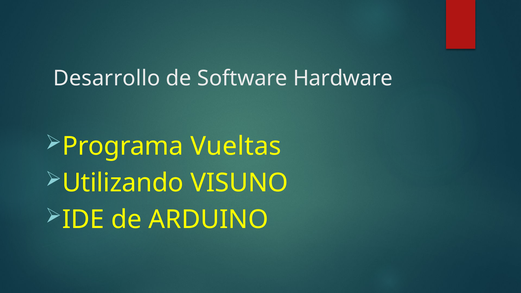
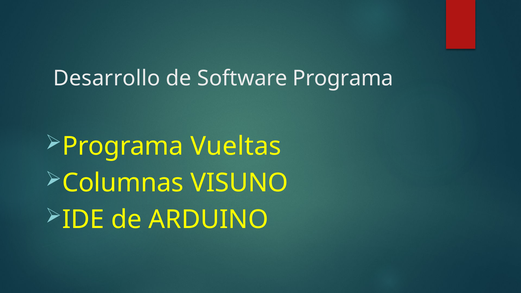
Software Hardware: Hardware -> Programa
Utilizando: Utilizando -> Columnas
